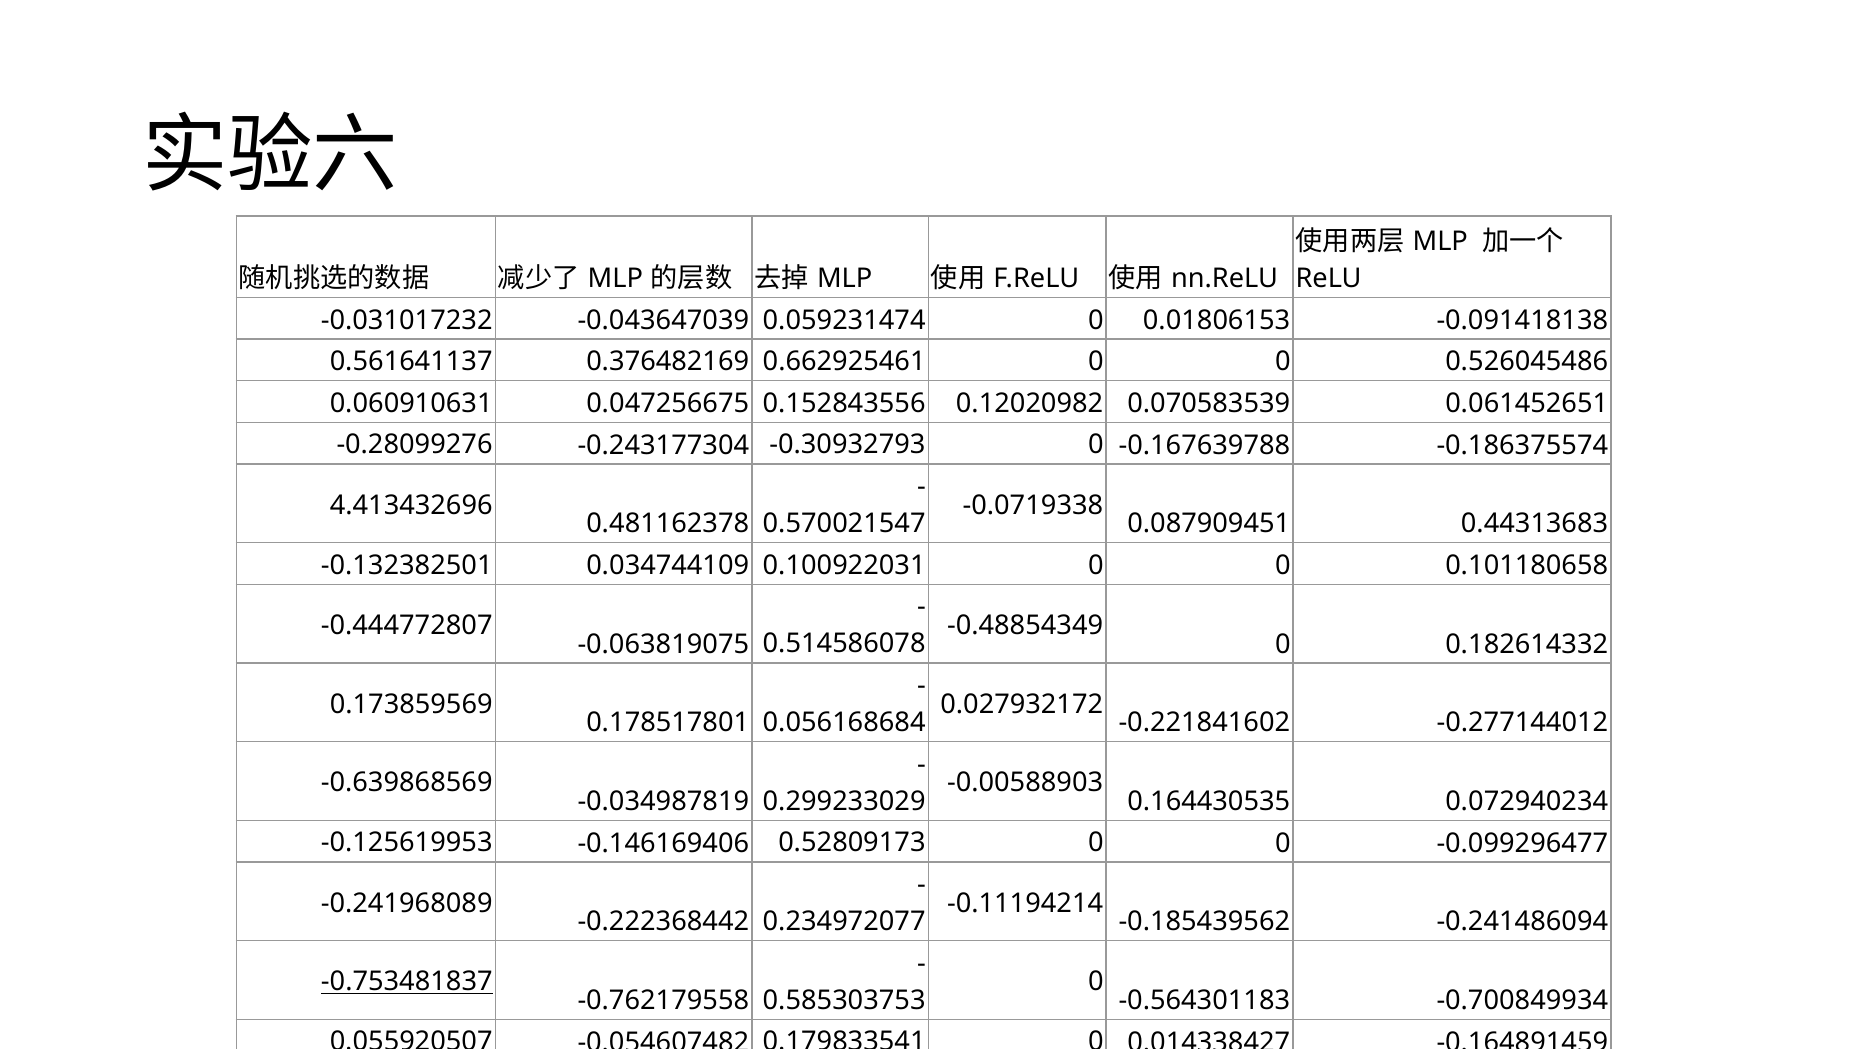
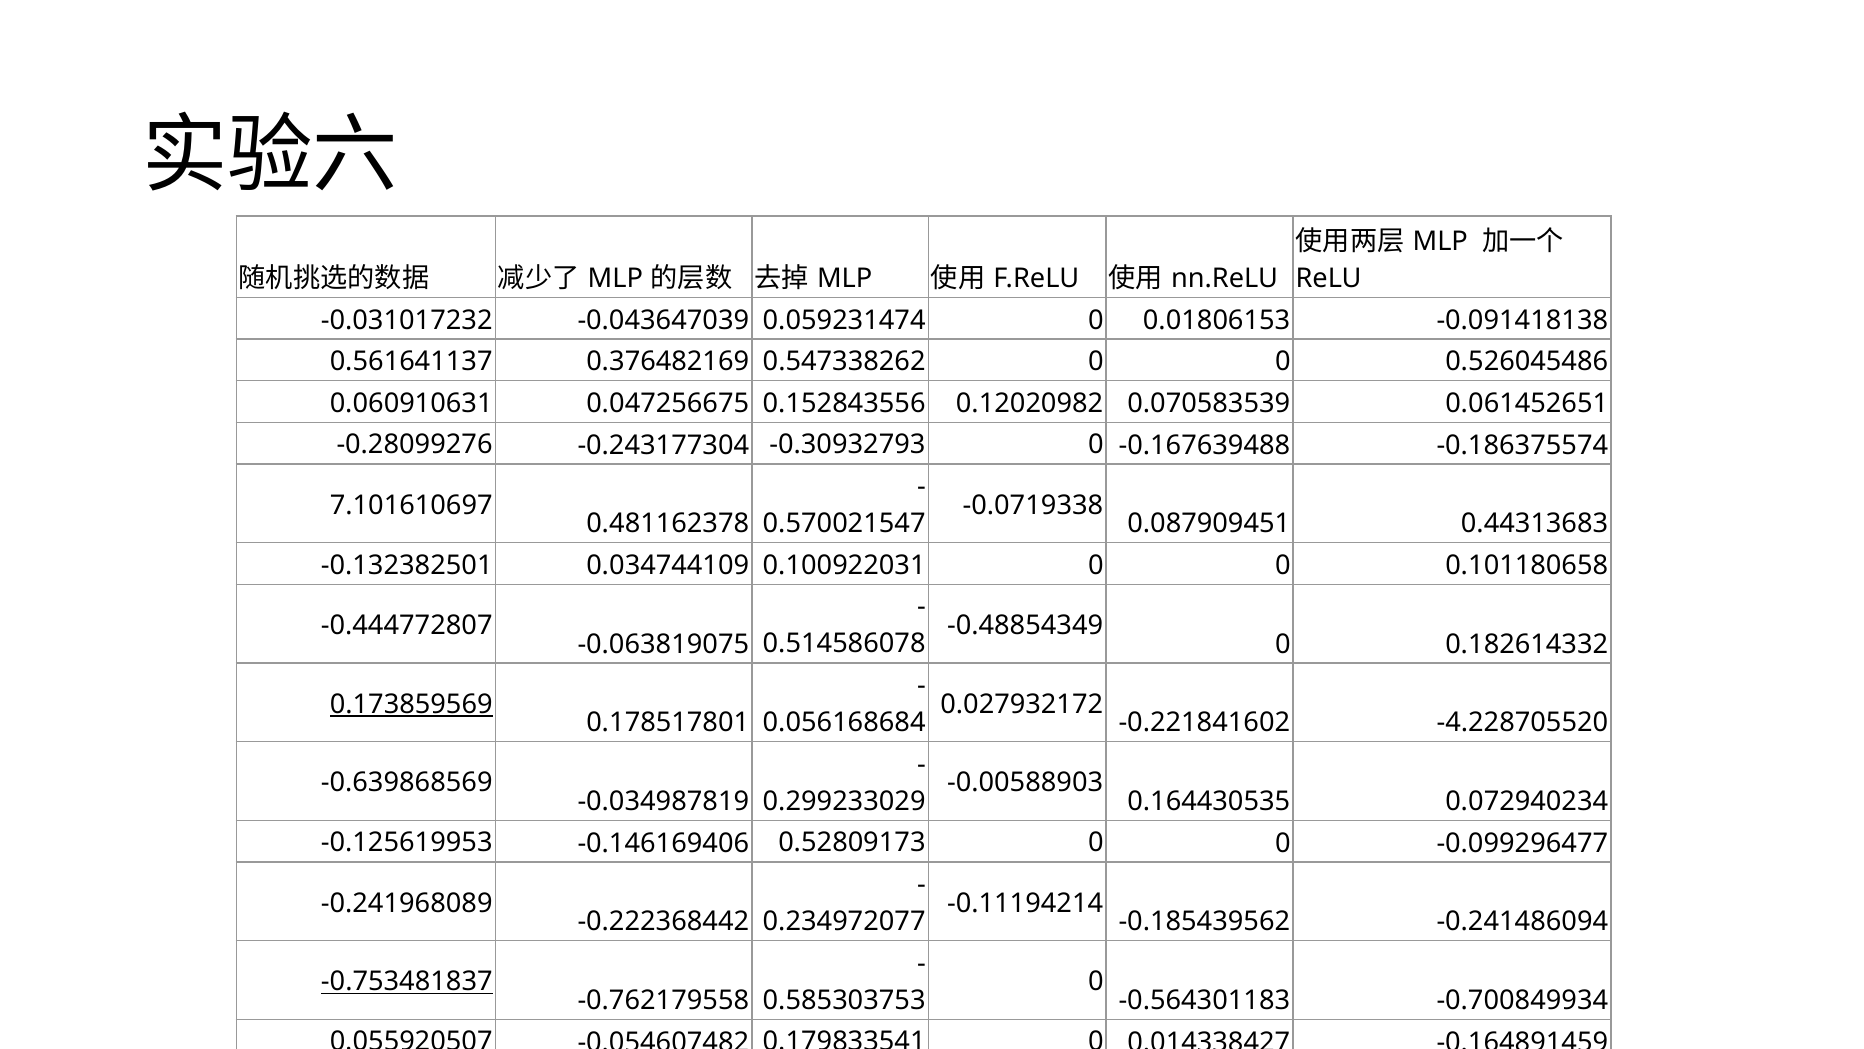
0.662925461: 0.662925461 -> 0.547338262
-0.167639788: -0.167639788 -> -0.167639488
4.413432696: 4.413432696 -> 7.101610697
0.173859569 underline: none -> present
-0.277144012: -0.277144012 -> -4.228705520
